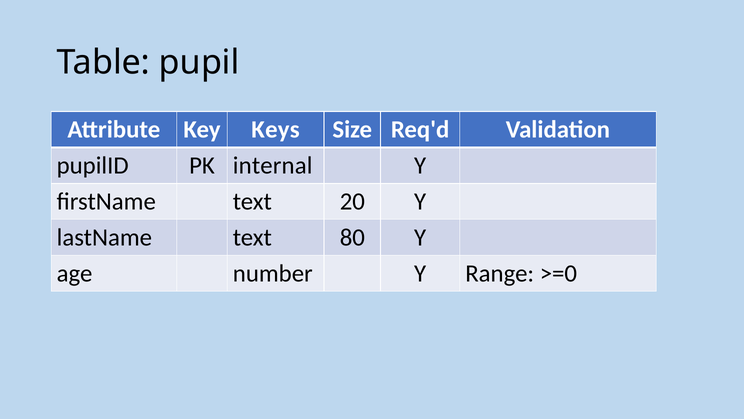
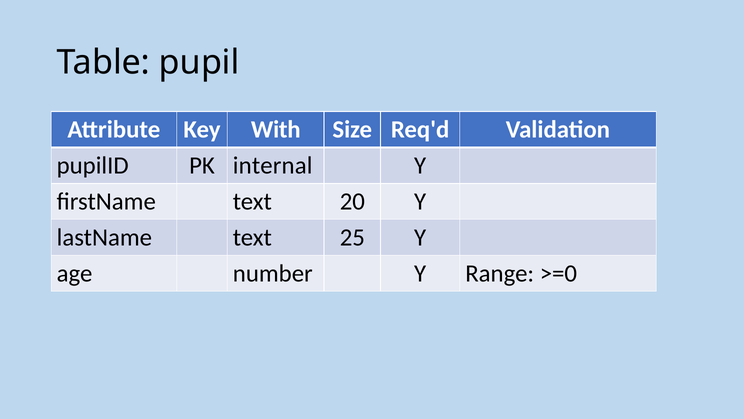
Keys: Keys -> With
80: 80 -> 25
